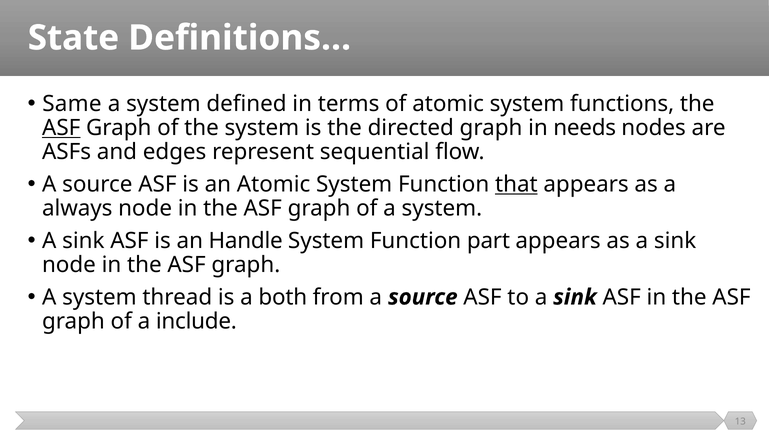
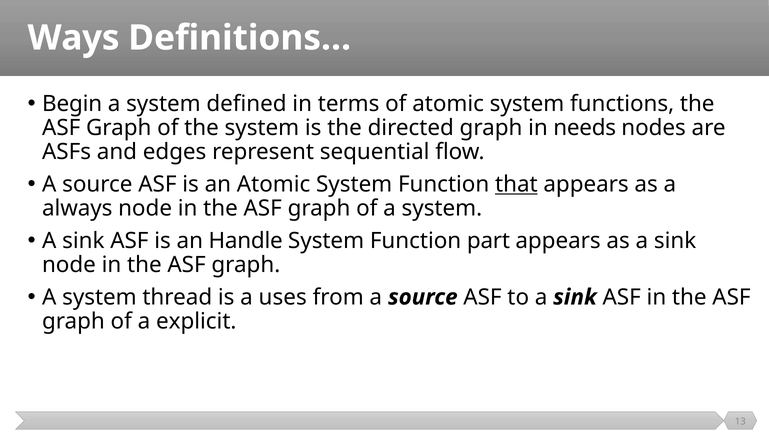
State: State -> Ways
Same: Same -> Begin
ASF at (61, 128) underline: present -> none
both: both -> uses
include: include -> explicit
